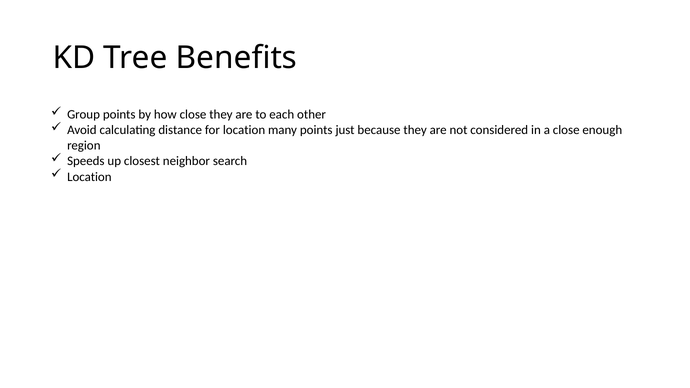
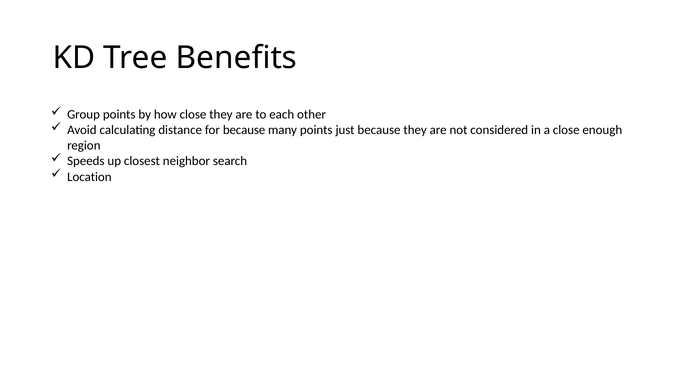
for location: location -> because
